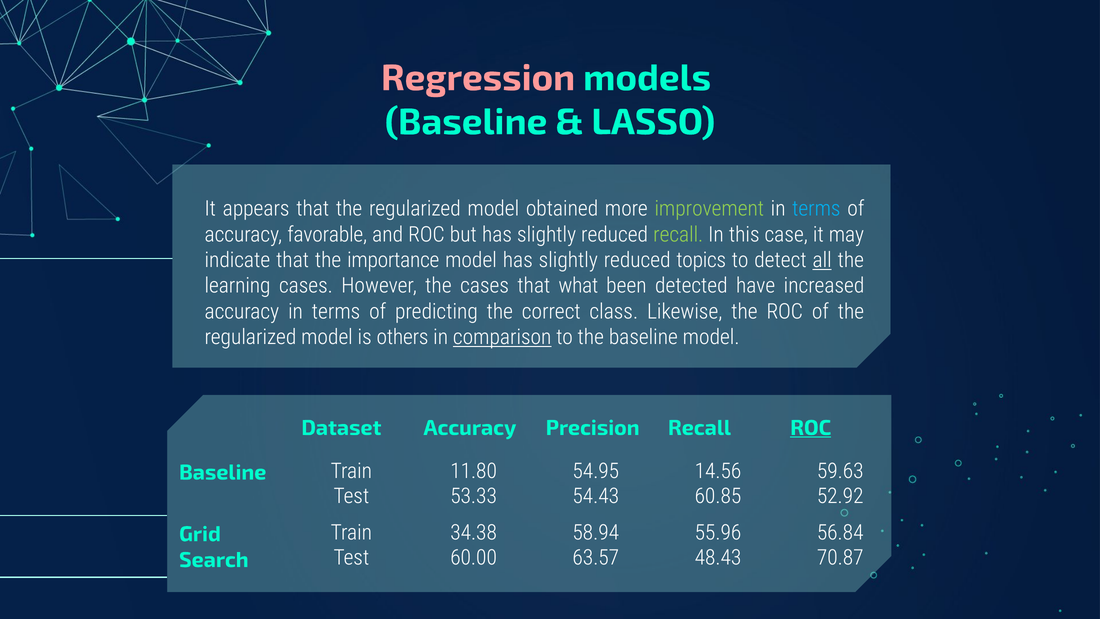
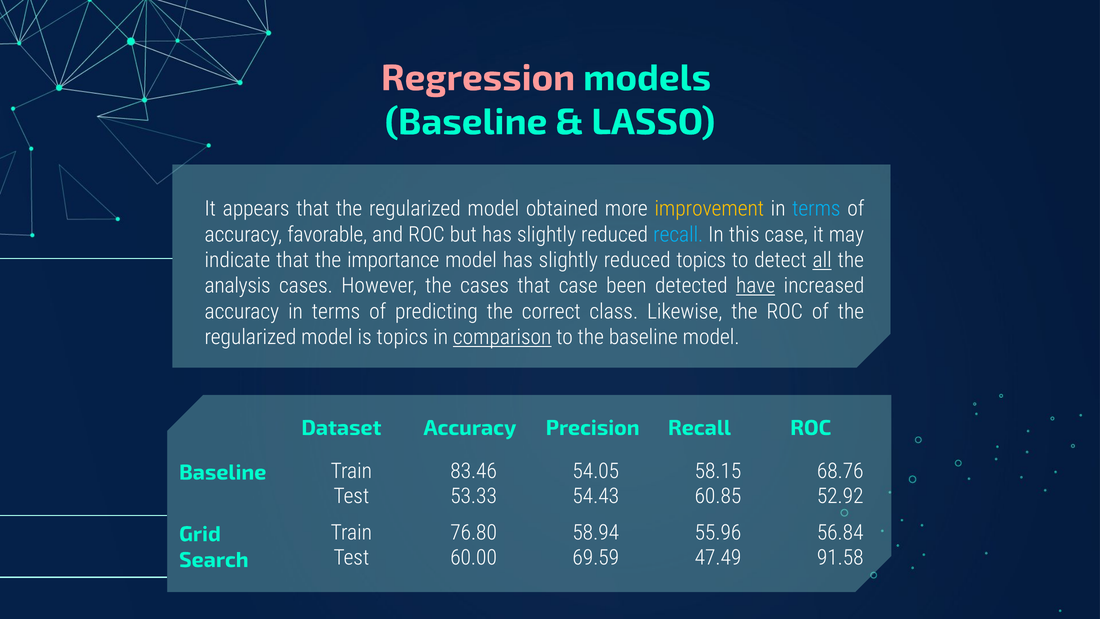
improvement colour: light green -> yellow
recall at (678, 234) colour: light green -> light blue
learning: learning -> analysis
that what: what -> case
have underline: none -> present
is others: others -> topics
ROC at (811, 428) underline: present -> none
11.80: 11.80 -> 83.46
54.95: 54.95 -> 54.05
14.56: 14.56 -> 58.15
59.63: 59.63 -> 68.76
34.38: 34.38 -> 76.80
63.57: 63.57 -> 69.59
48.43: 48.43 -> 47.49
70.87: 70.87 -> 91.58
